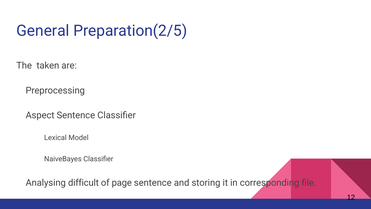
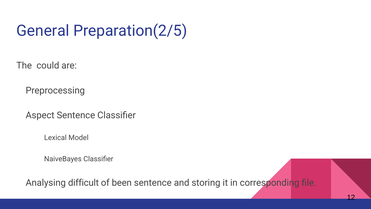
taken: taken -> could
page: page -> been
